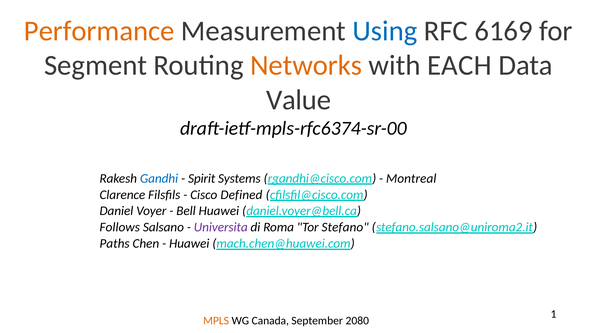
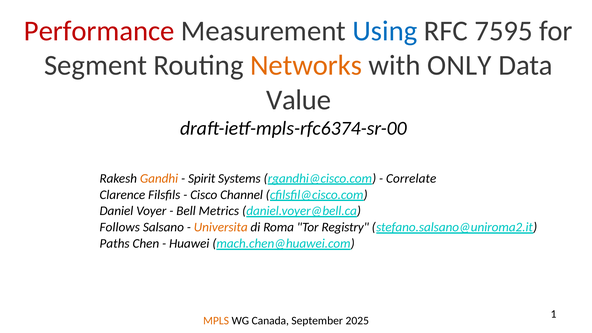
Performance colour: orange -> red
6169: 6169 -> 7595
EACH: EACH -> ONLY
Gandhi colour: blue -> orange
Montreal: Montreal -> Correlate
Defined: Defined -> Channel
Bell Huawei: Huawei -> Metrics
Universita colour: purple -> orange
Stefano: Stefano -> Registry
2080: 2080 -> 2025
